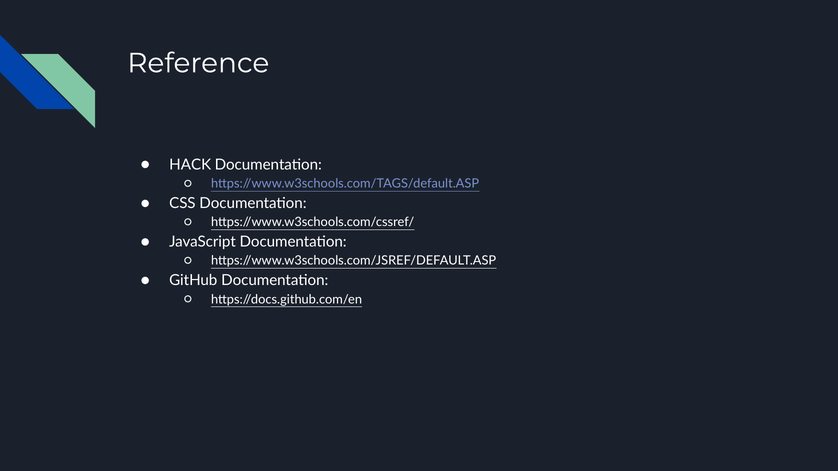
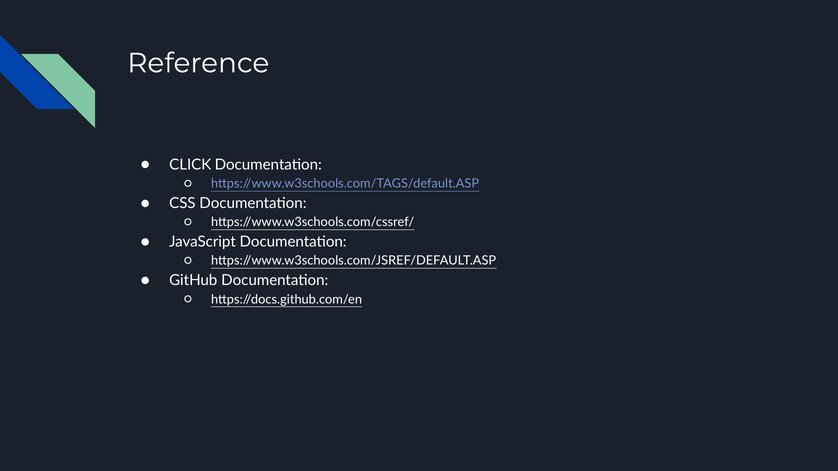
HACK: HACK -> CLICK
